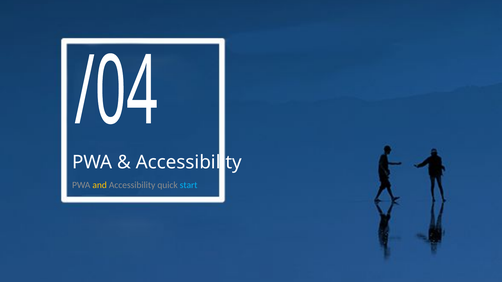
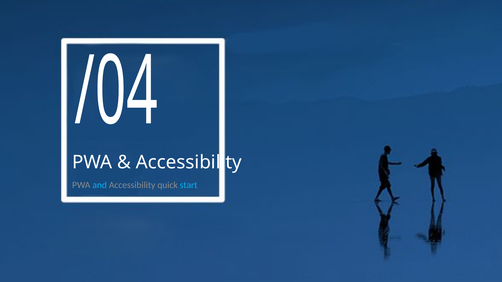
and colour: yellow -> light blue
